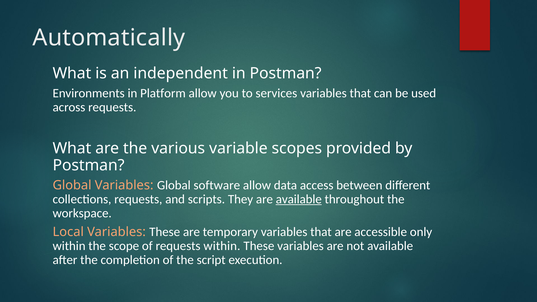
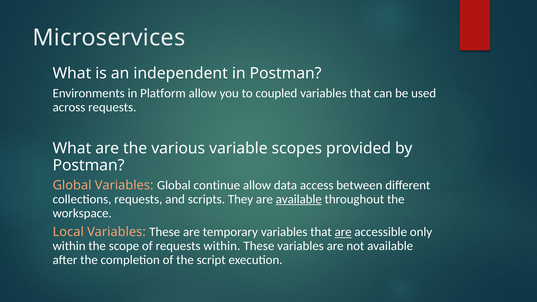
Automatically: Automatically -> Microservices
services: services -> coupled
software: software -> continue
are at (343, 232) underline: none -> present
